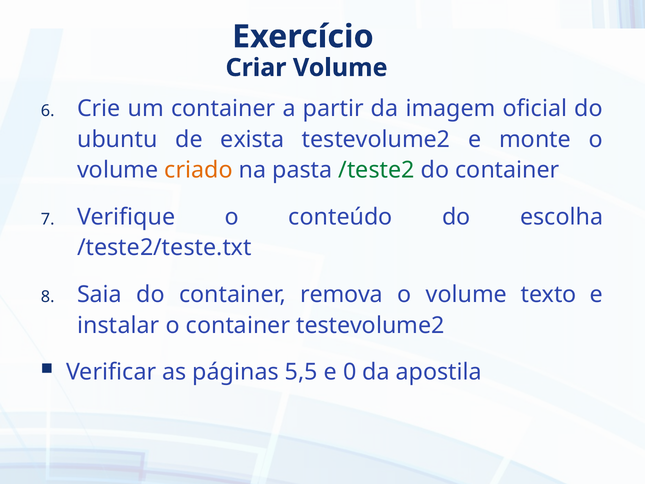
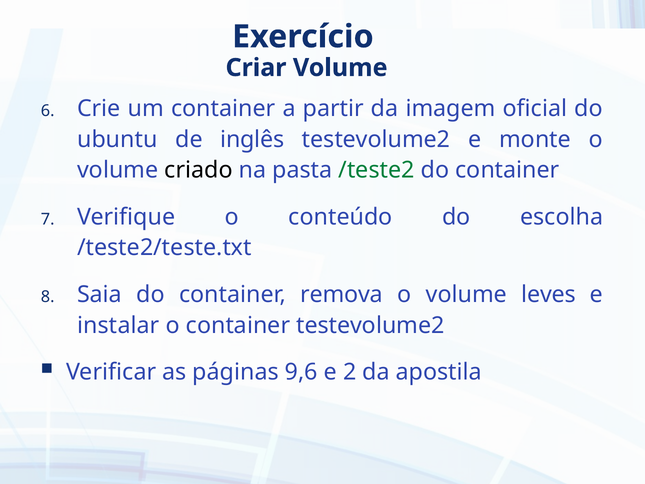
exista: exista -> inglês
criado colour: orange -> black
texto: texto -> leves
5,5: 5,5 -> 9,6
0: 0 -> 2
